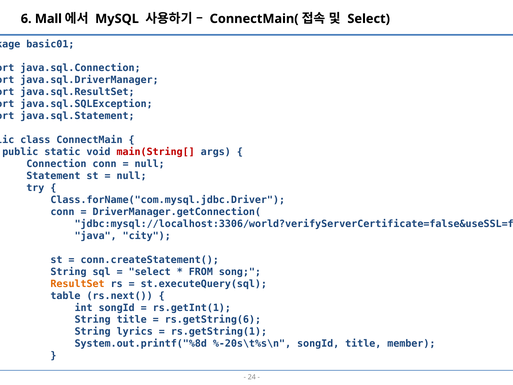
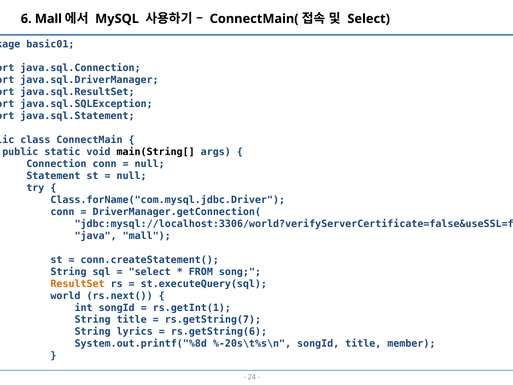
main(String[ colour: red -> black
java city: city -> mall
table: table -> world
rs.getString(6: rs.getString(6 -> rs.getString(7
rs.getString(1: rs.getString(1 -> rs.getString(6
